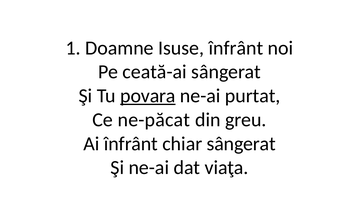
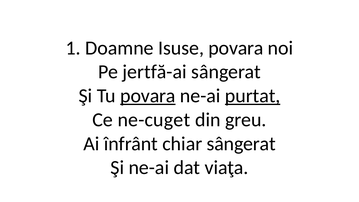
Isuse înfrânt: înfrânt -> povara
ceată-ai: ceată-ai -> jertfă-ai
purtat underline: none -> present
ne-păcat: ne-păcat -> ne-cuget
